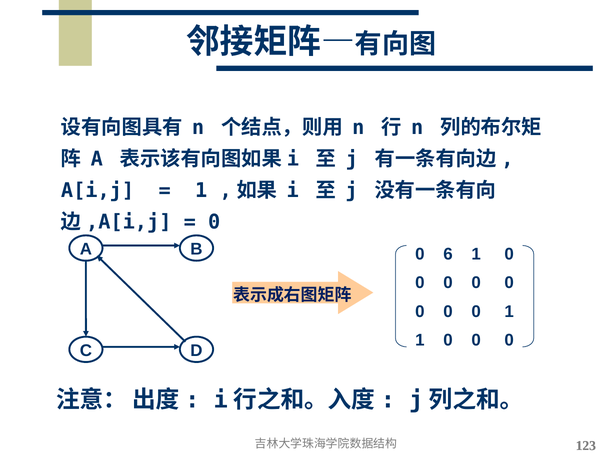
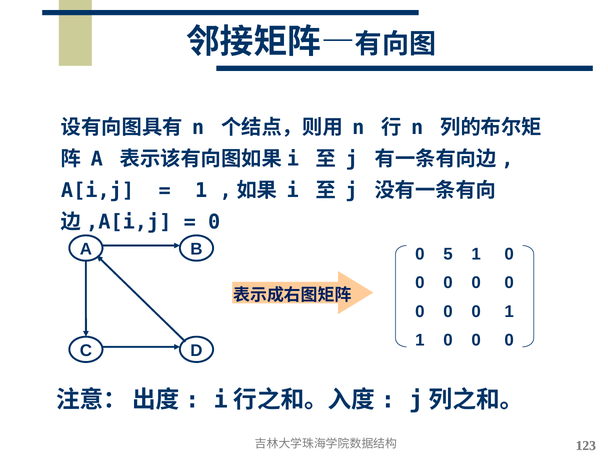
6: 6 -> 5
